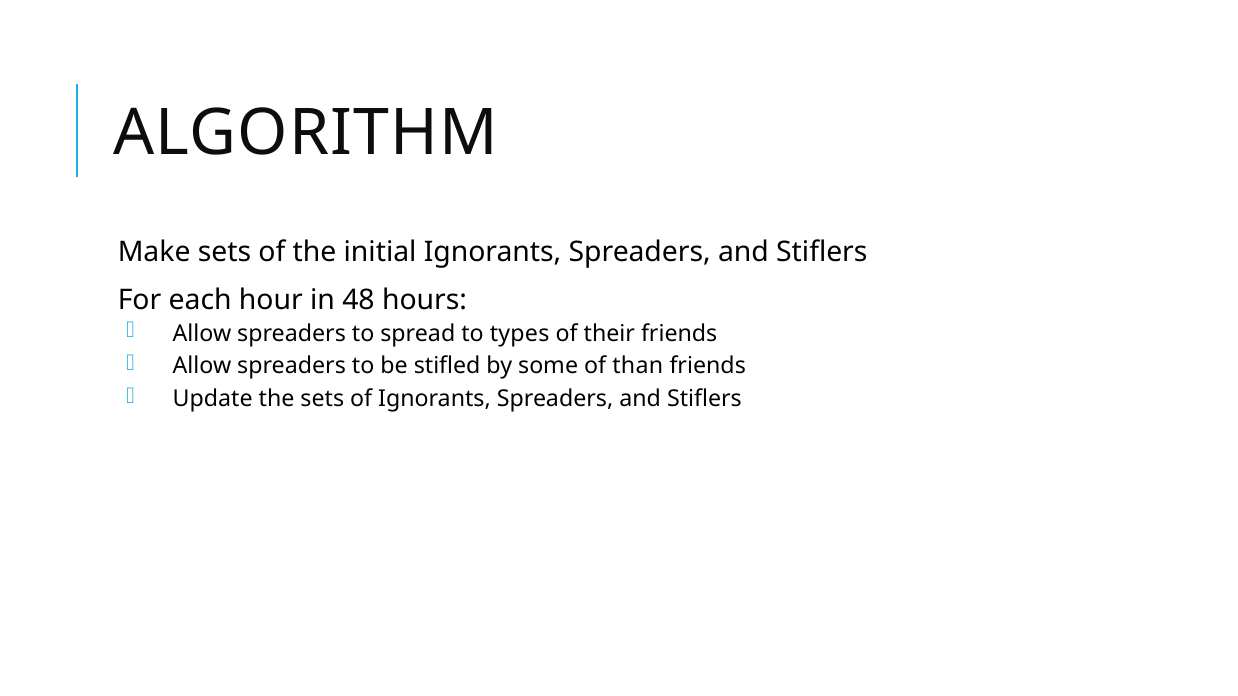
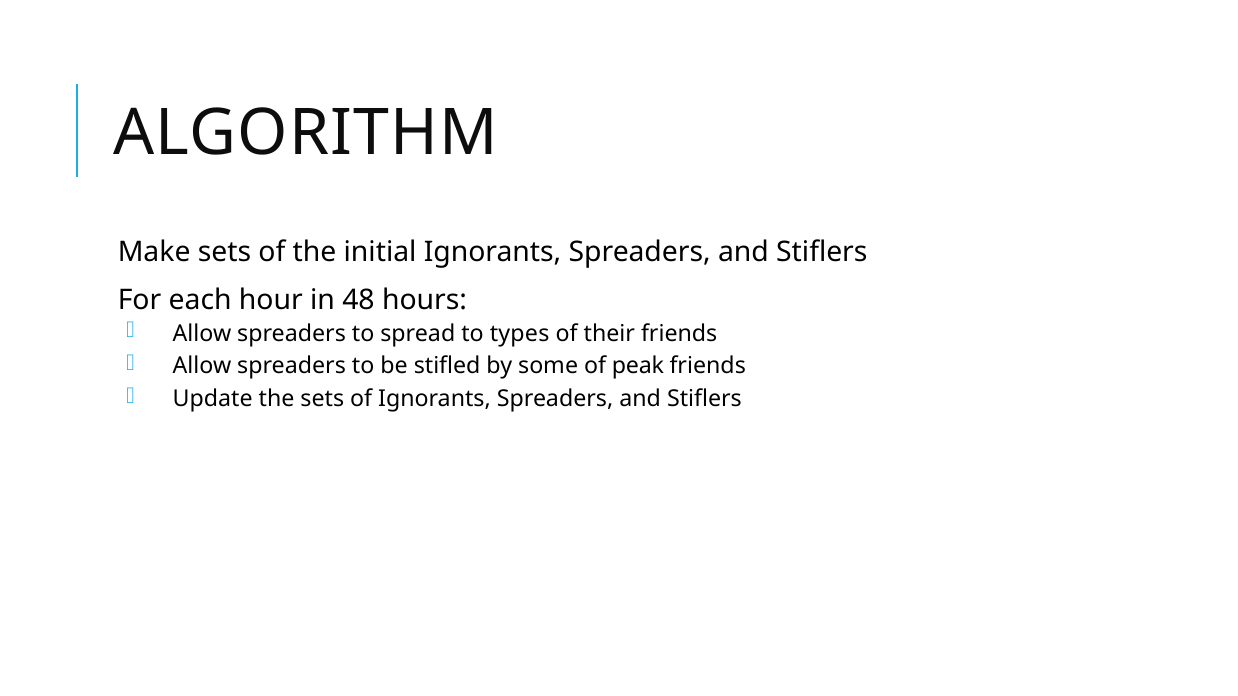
than: than -> peak
